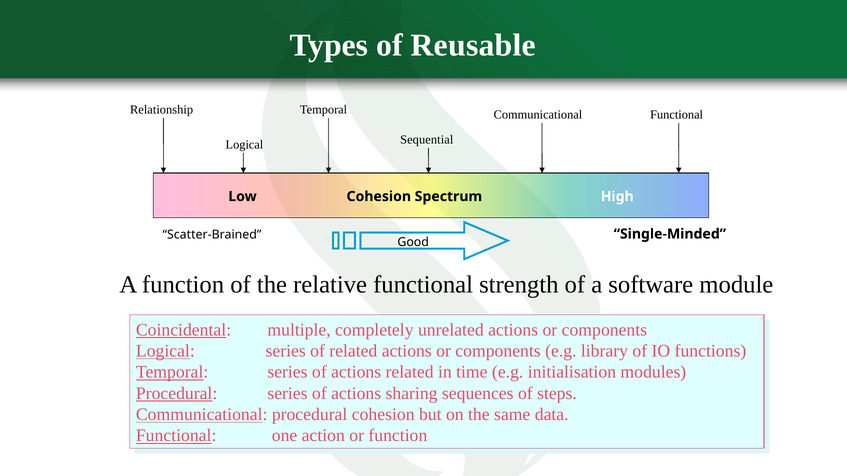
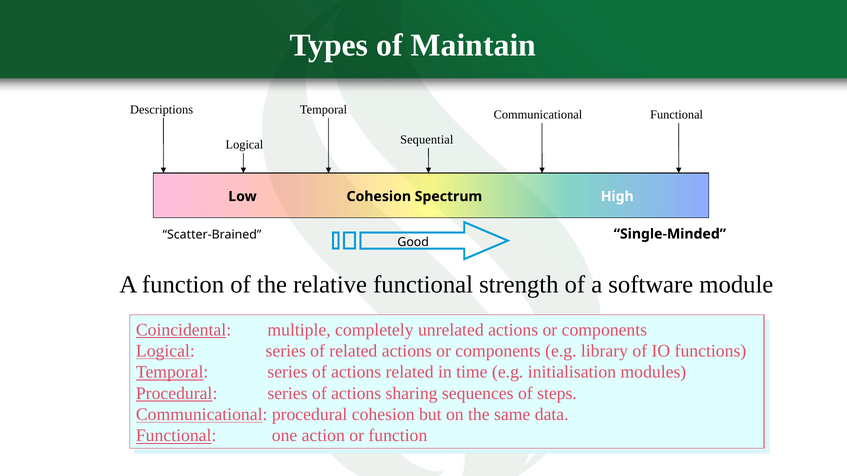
Reusable: Reusable -> Maintain
Relationship: Relationship -> Descriptions
